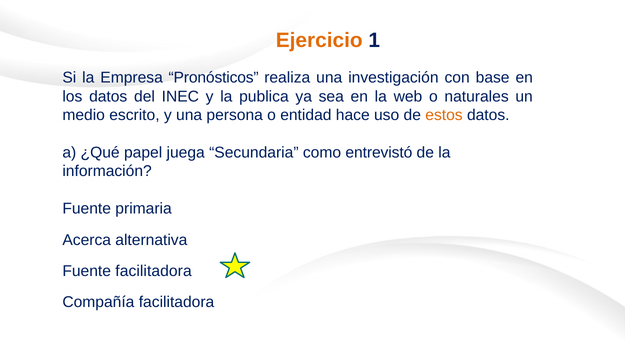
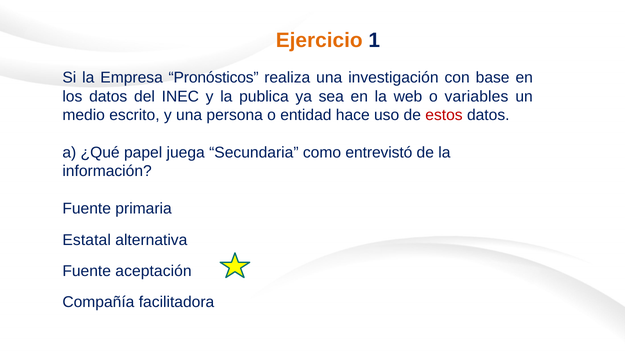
naturales: naturales -> variables
estos colour: orange -> red
Acerca: Acerca -> Estatal
Fuente facilitadora: facilitadora -> aceptación
